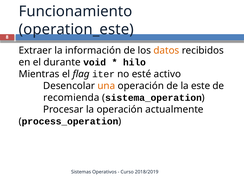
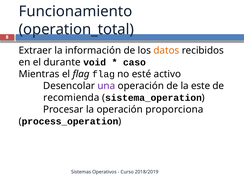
operation_este: operation_este -> operation_total
hilo: hilo -> caso
flag iter: iter -> flag
una colour: orange -> purple
actualmente: actualmente -> proporciona
